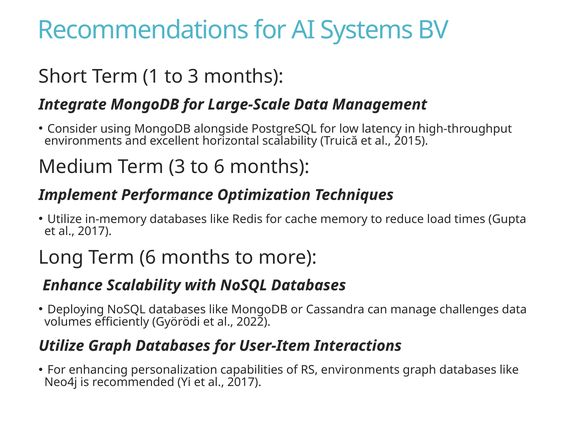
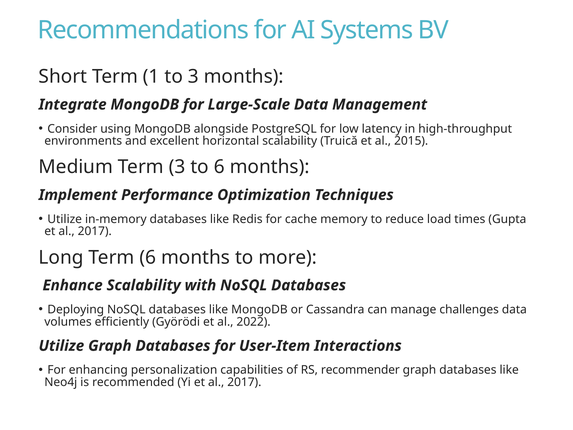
RS environments: environments -> recommender
